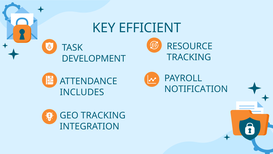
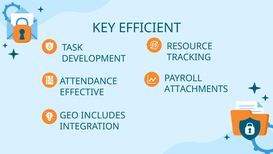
NOTIFICATION: NOTIFICATION -> ATTACHMENTS
INCLUDES: INCLUDES -> EFFECTIVE
GEO TRACKING: TRACKING -> INCLUDES
